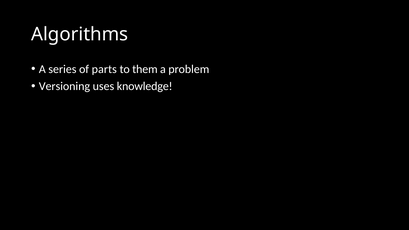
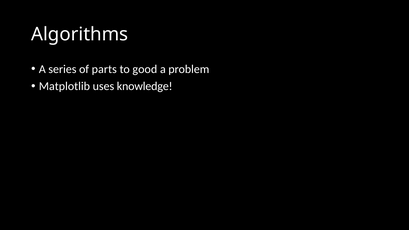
them: them -> good
Versioning: Versioning -> Matplotlib
